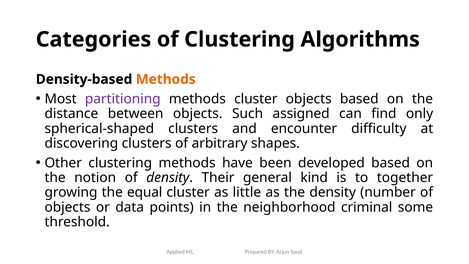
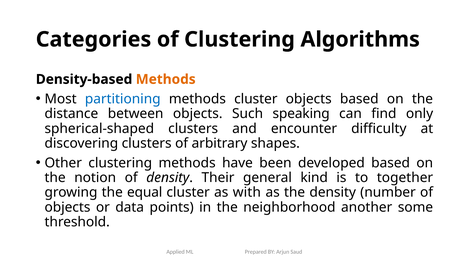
partitioning colour: purple -> blue
assigned: assigned -> speaking
little: little -> with
criminal: criminal -> another
